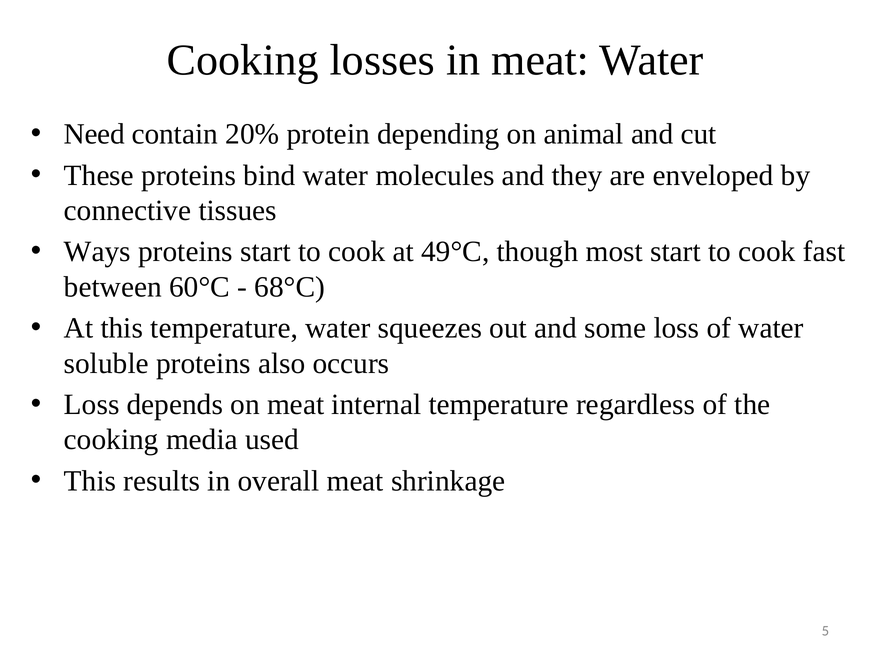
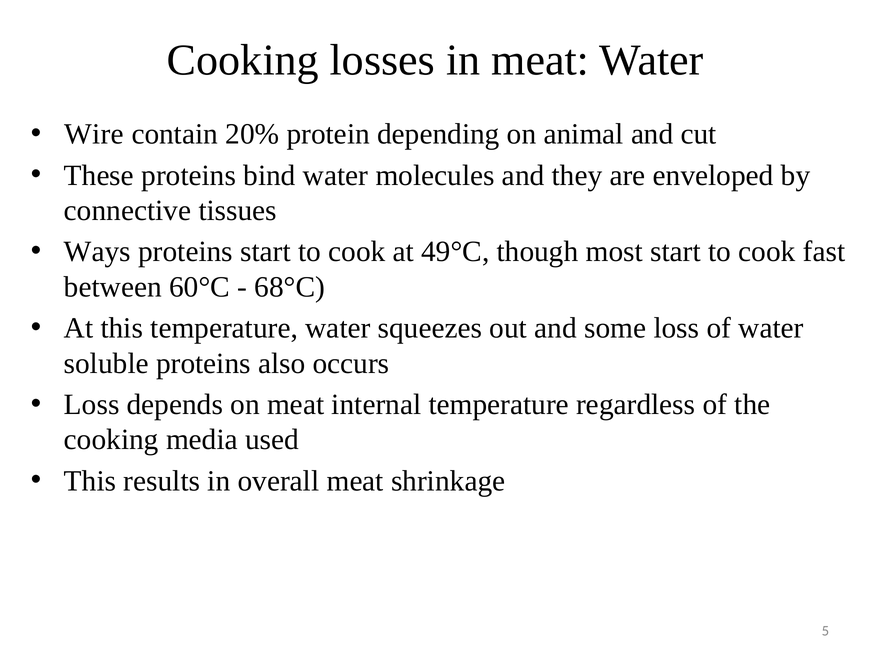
Need: Need -> Wire
